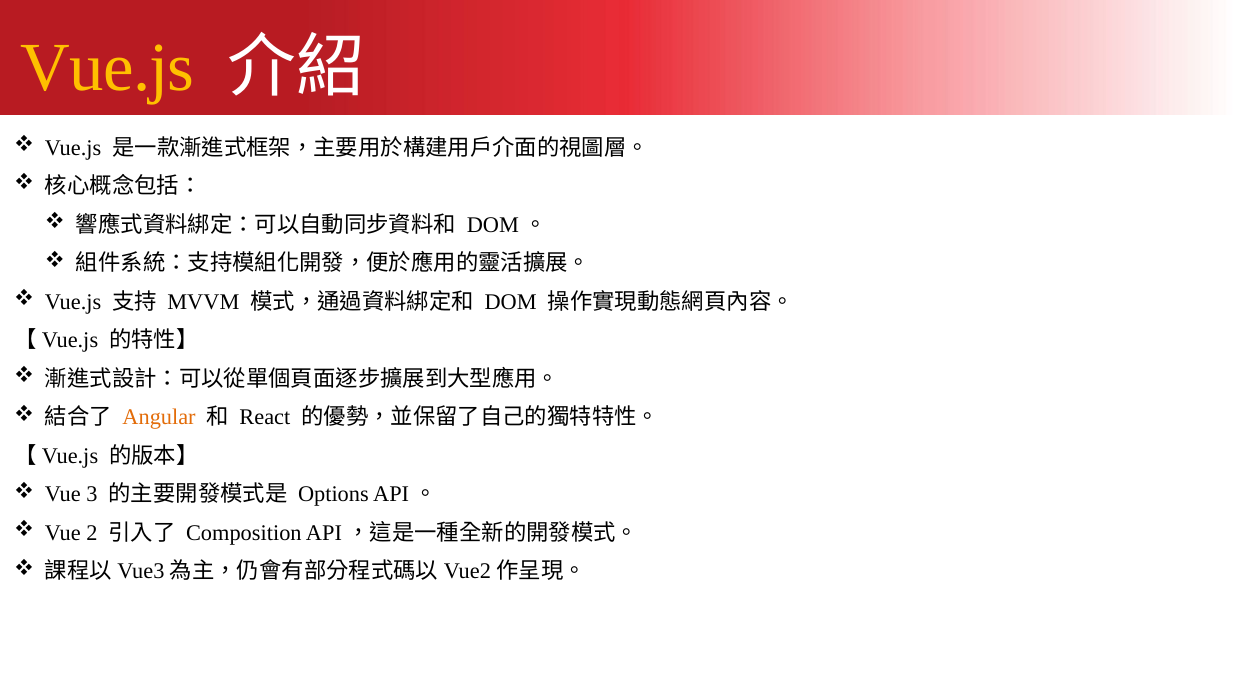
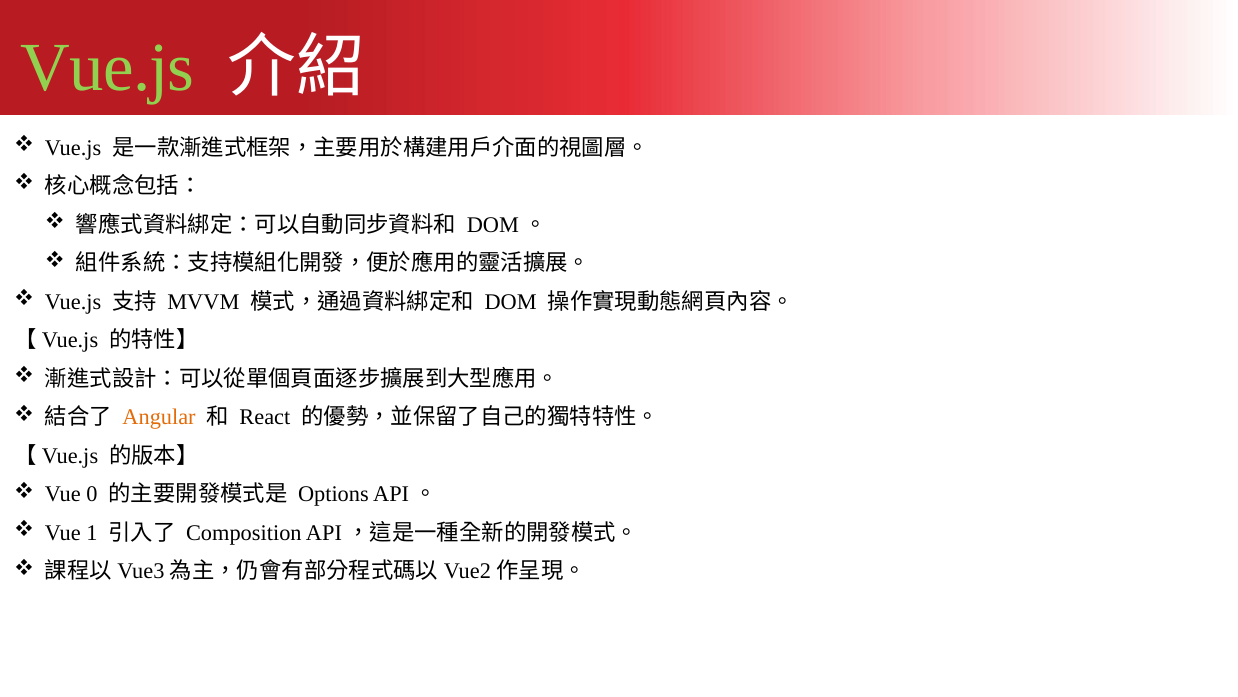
Vue.js at (108, 67) colour: yellow -> light green
3: 3 -> 0
2: 2 -> 1
